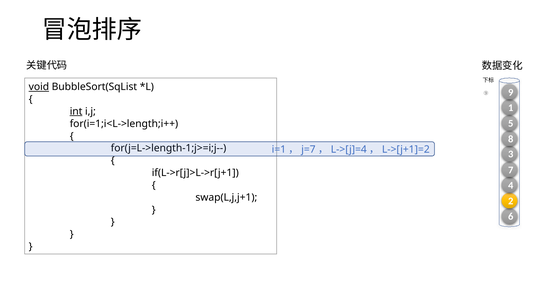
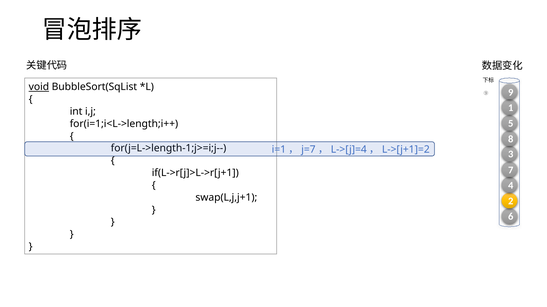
int underline: present -> none
